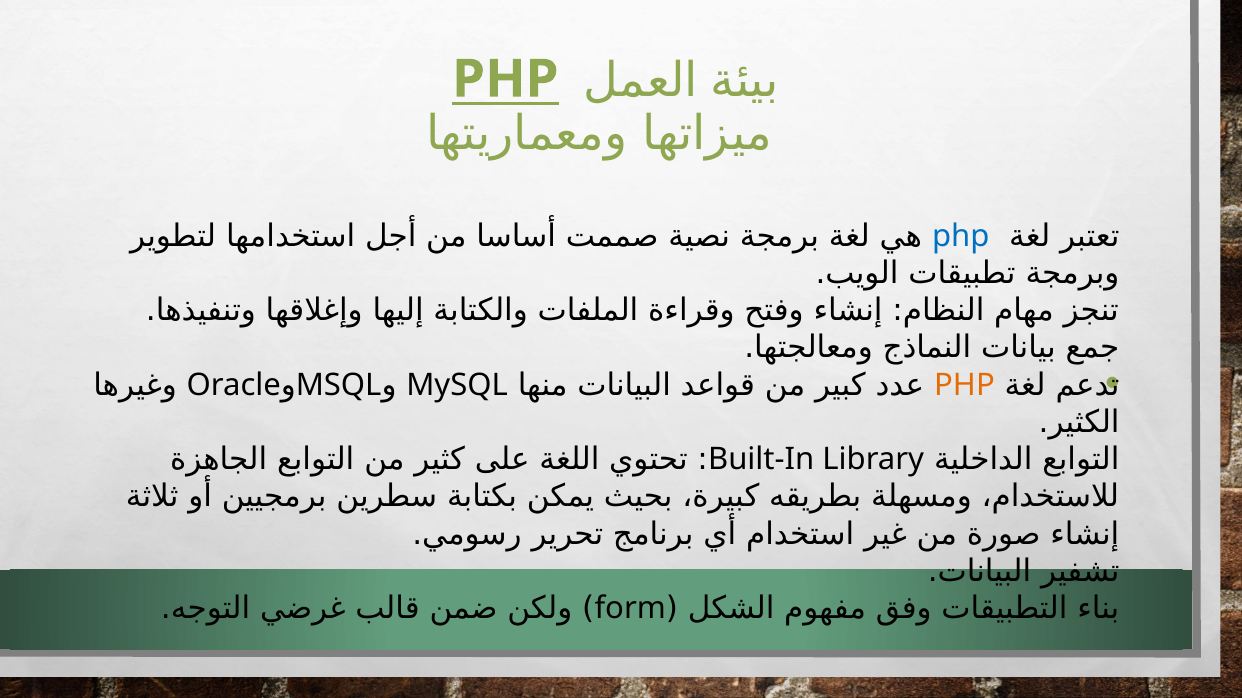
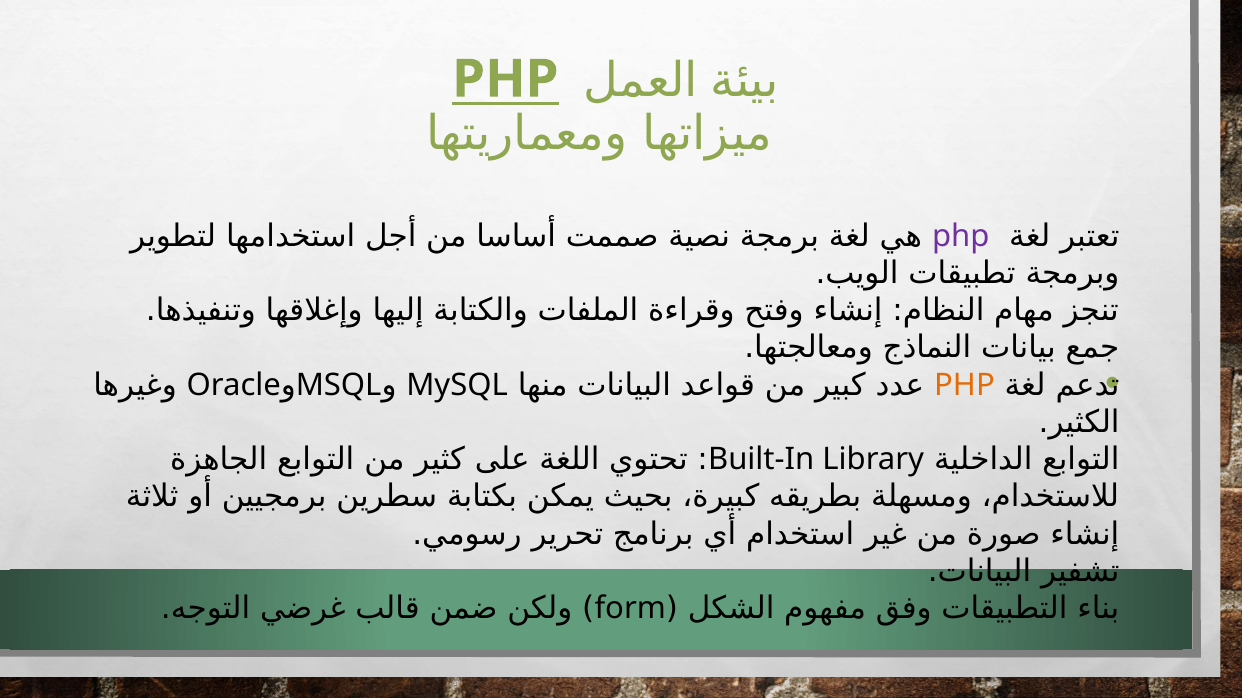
php at (961, 236) colour: blue -> purple
